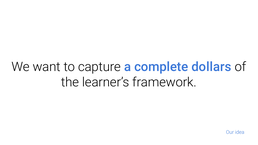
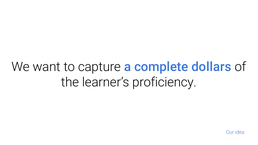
framework: framework -> proficiency
